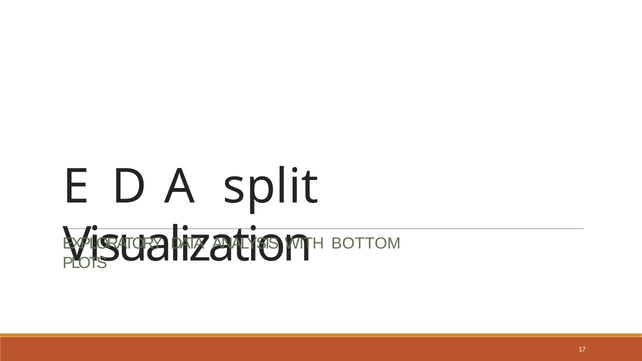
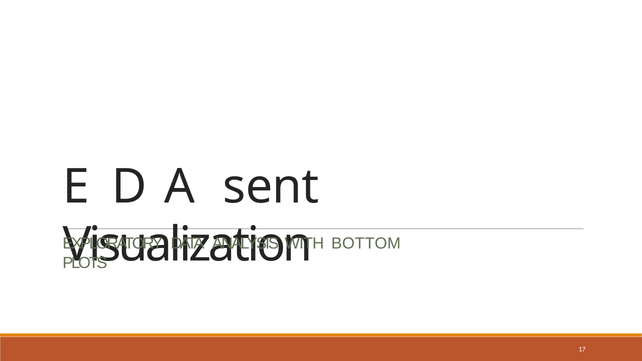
split: split -> sent
